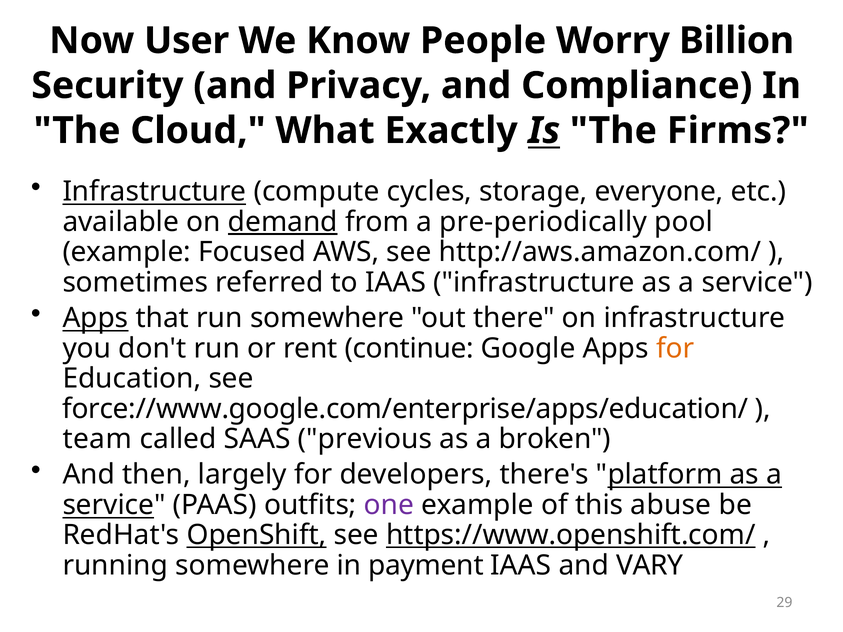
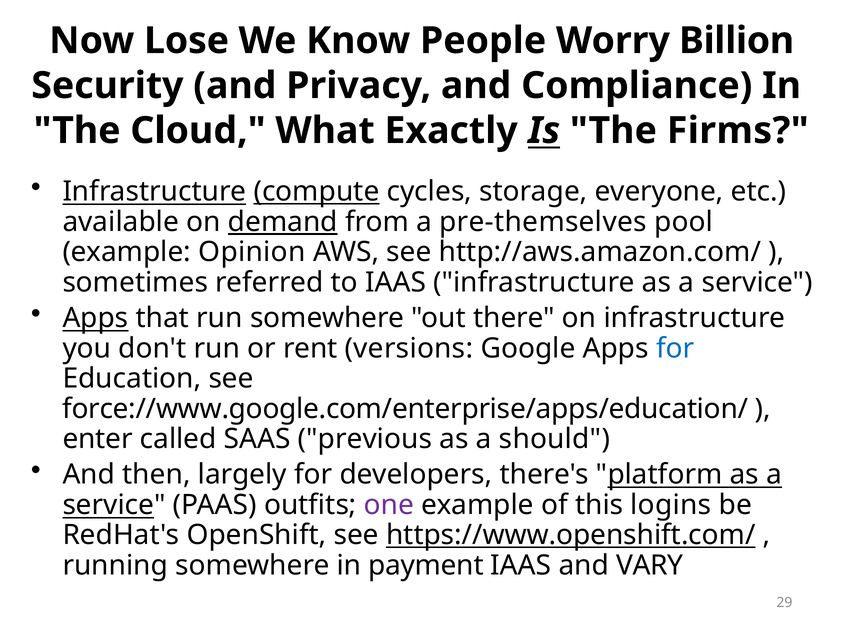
User: User -> Lose
compute underline: none -> present
pre-periodically: pre-periodically -> pre-themselves
Focused: Focused -> Opinion
continue: continue -> versions
for at (675, 348) colour: orange -> blue
team: team -> enter
broken: broken -> should
abuse: abuse -> logins
OpenShift underline: present -> none
